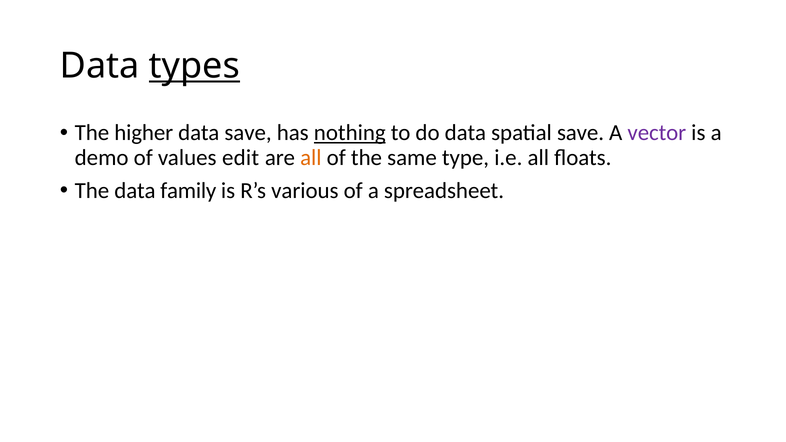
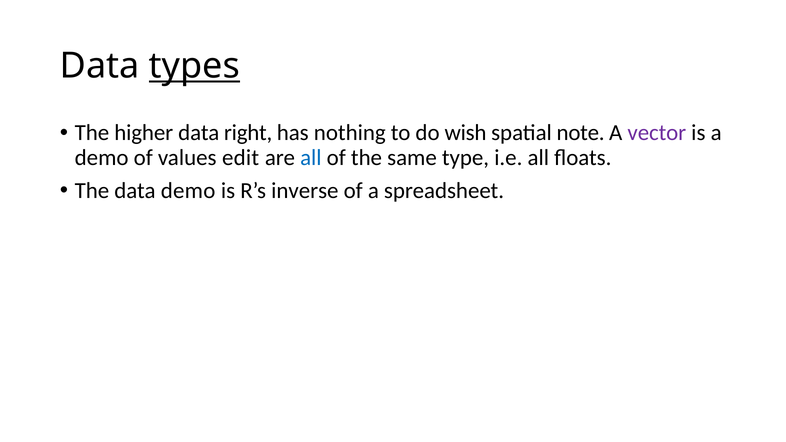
data save: save -> right
nothing underline: present -> none
do data: data -> wish
spatial save: save -> note
all at (311, 158) colour: orange -> blue
data family: family -> demo
various: various -> inverse
